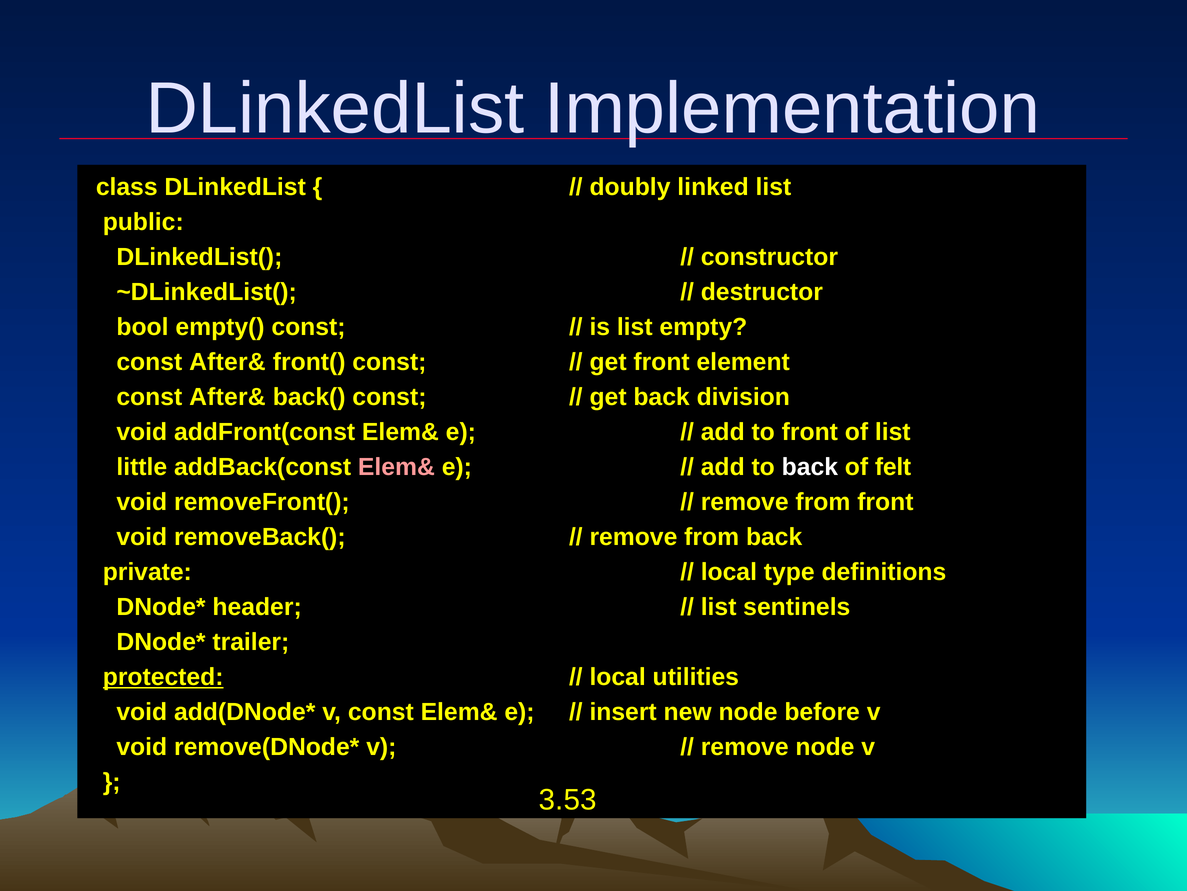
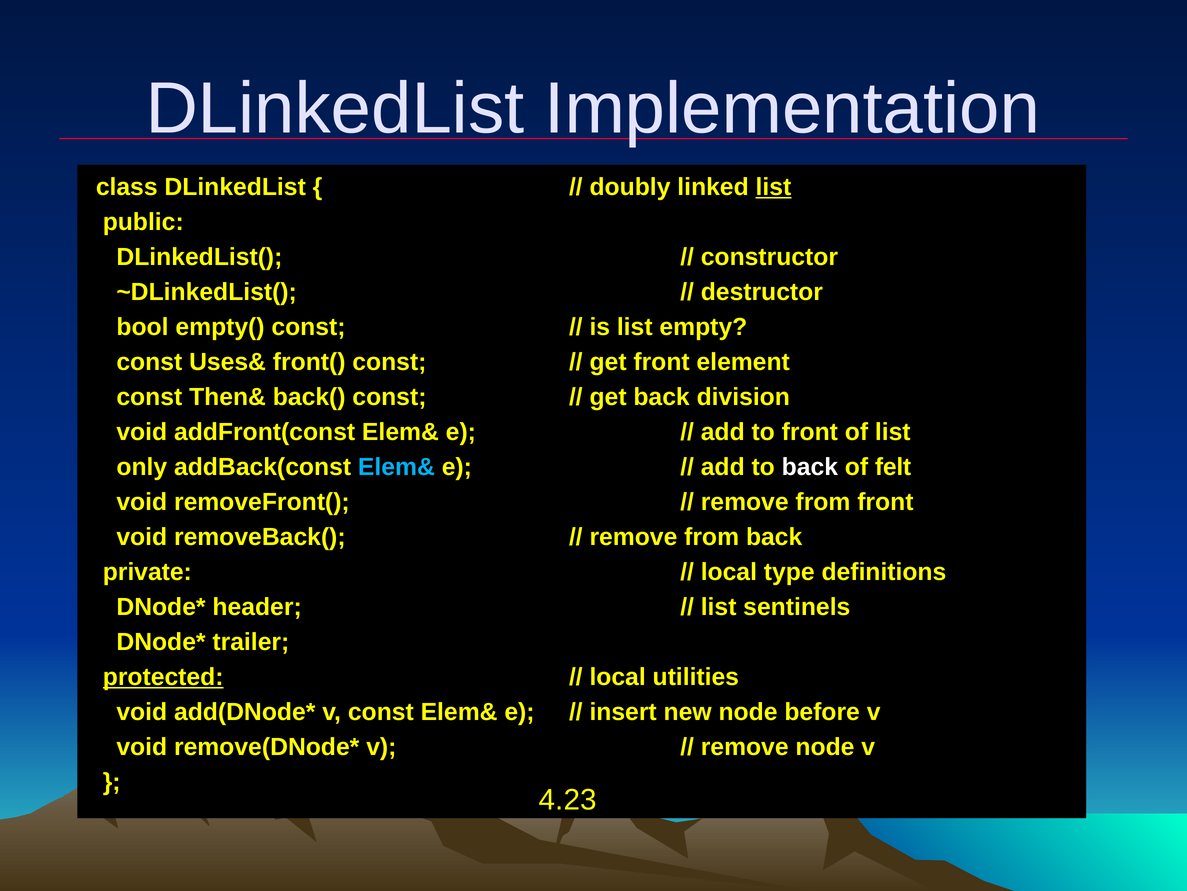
list at (773, 187) underline: none -> present
After& at (227, 362): After& -> Uses&
After& at (227, 397): After& -> Then&
little: little -> only
Elem& at (396, 467) colour: pink -> light blue
3.53: 3.53 -> 4.23
